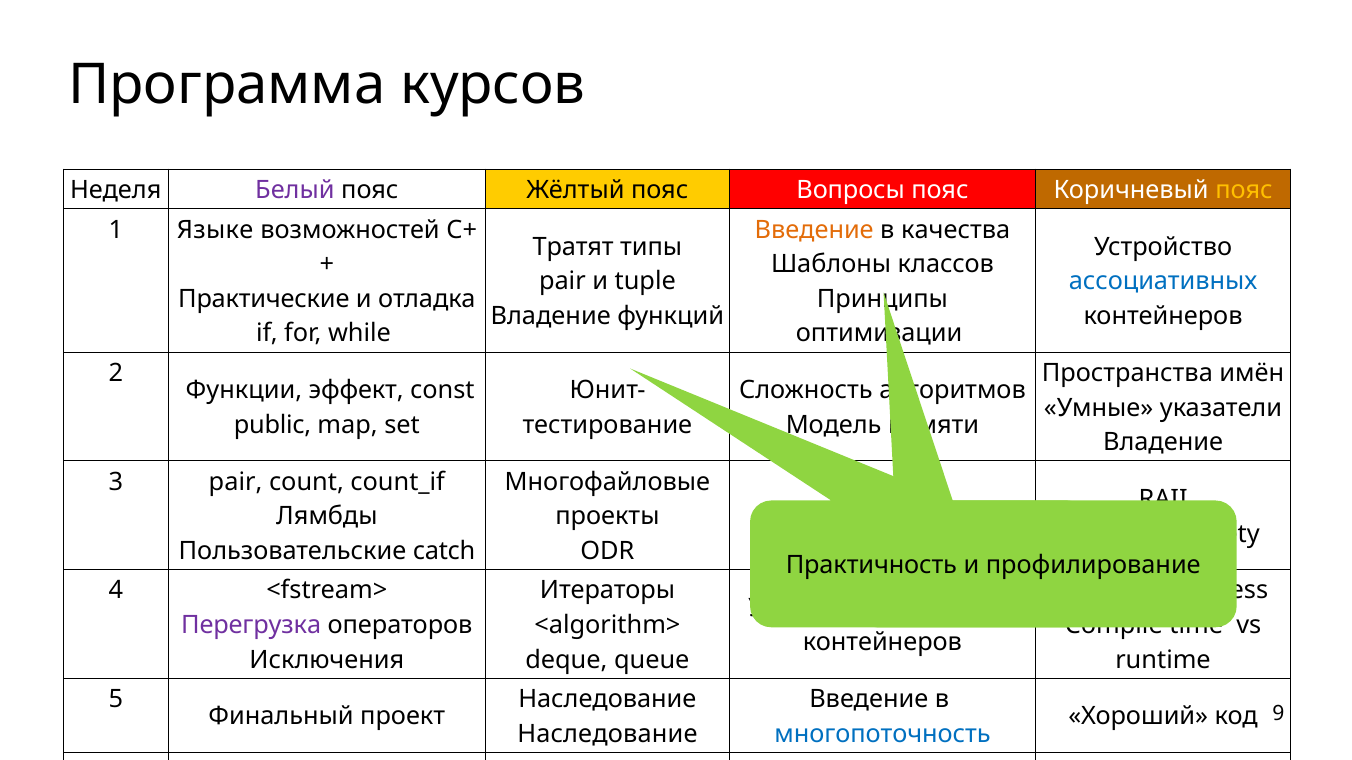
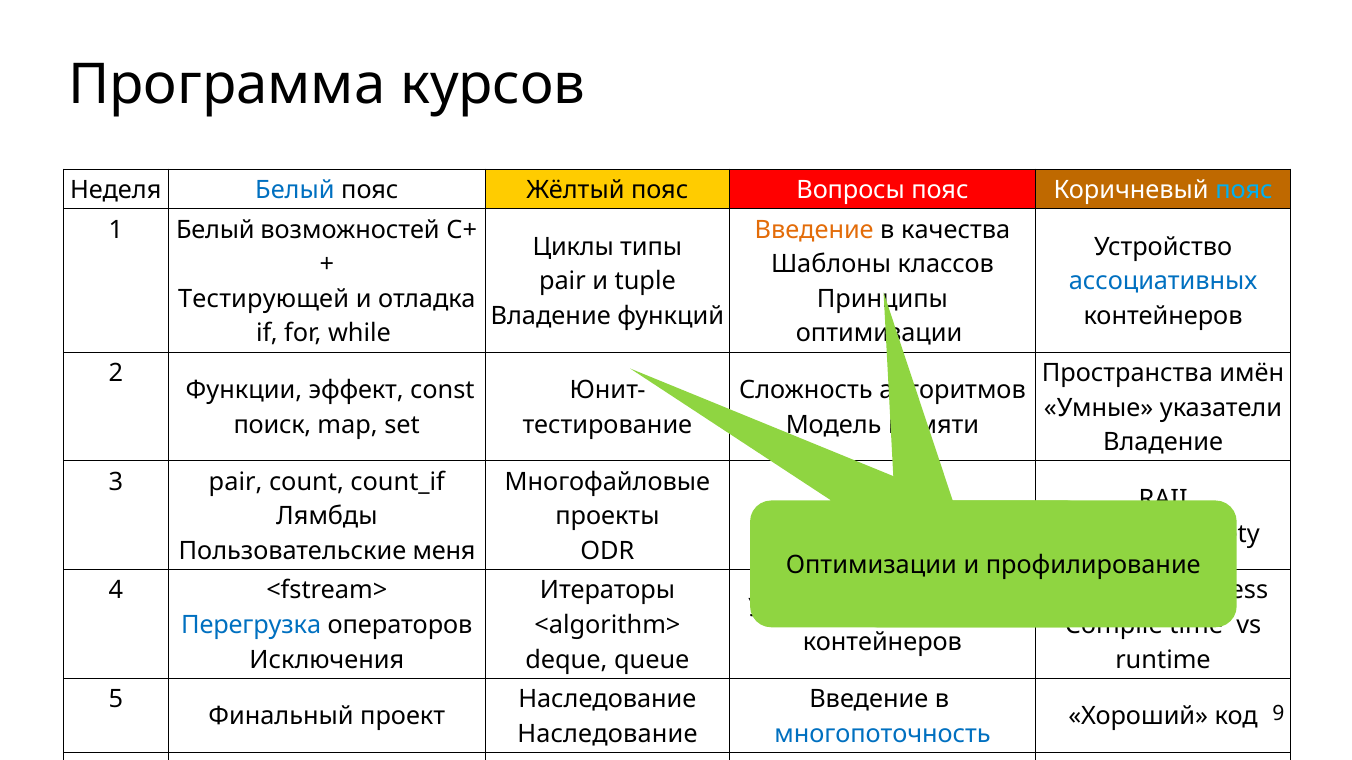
Белый at (295, 190) colour: purple -> blue
пояс at (1244, 190) colour: yellow -> light blue
1 Языке: Языке -> Белый
Тратят: Тратят -> Циклы
Практические: Практические -> Тестирующей
public: public -> поиск
catch: catch -> меня
Практичность at (871, 566): Практичность -> Оптимизации
Перегрузка colour: purple -> blue
